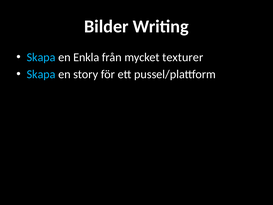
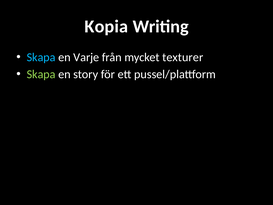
Bilder: Bilder -> Kopia
Enkla: Enkla -> Varje
Skapa at (41, 74) colour: light blue -> light green
